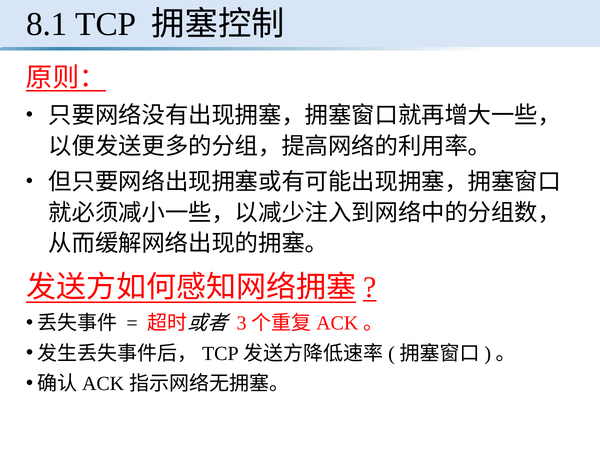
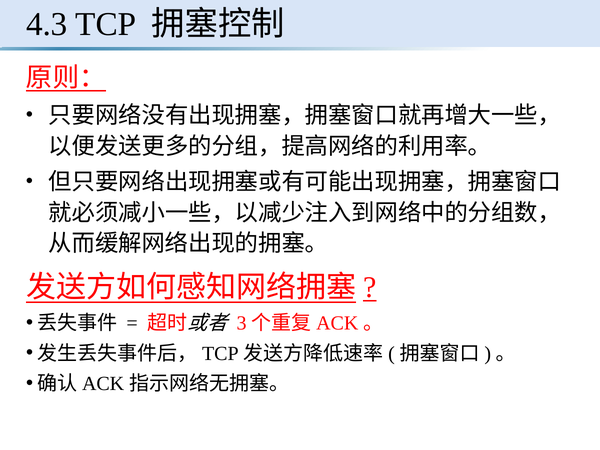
8.1: 8.1 -> 4.3
